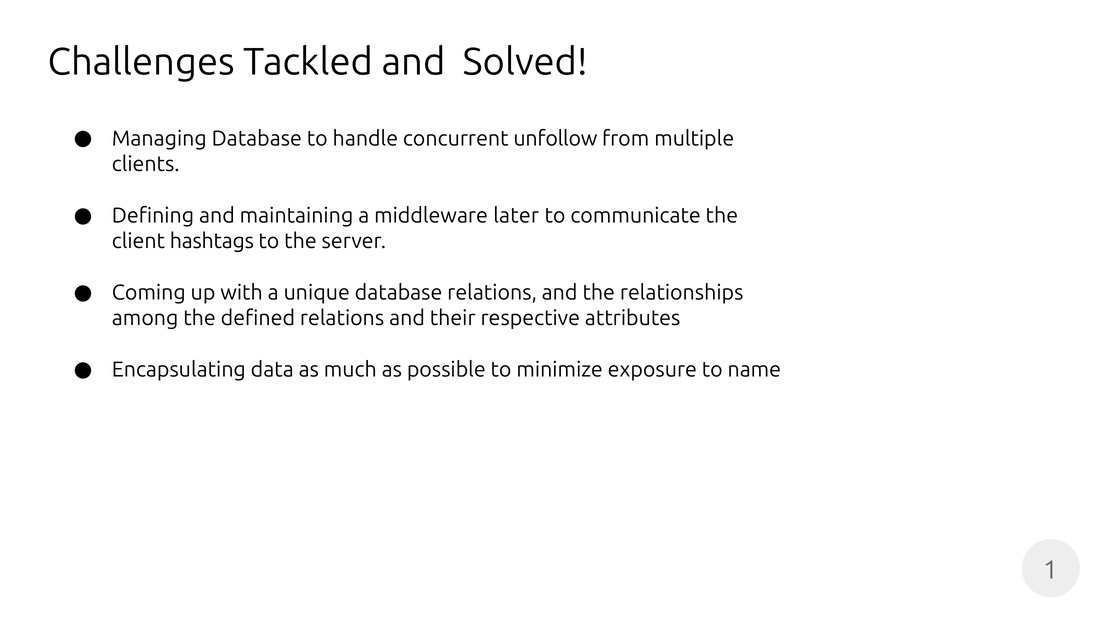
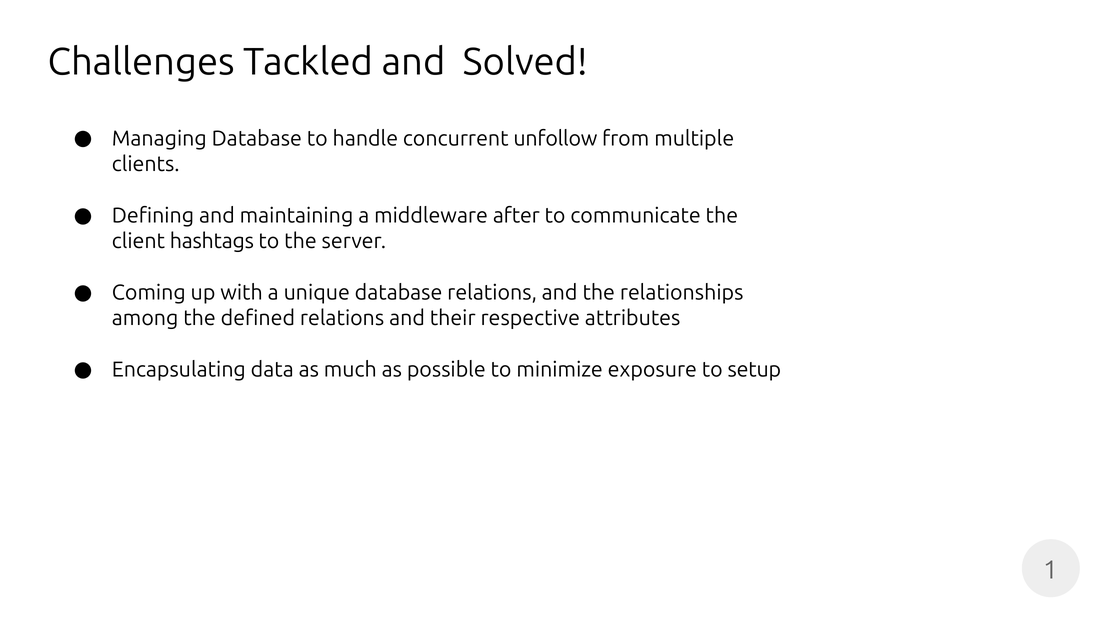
later: later -> after
name: name -> setup
